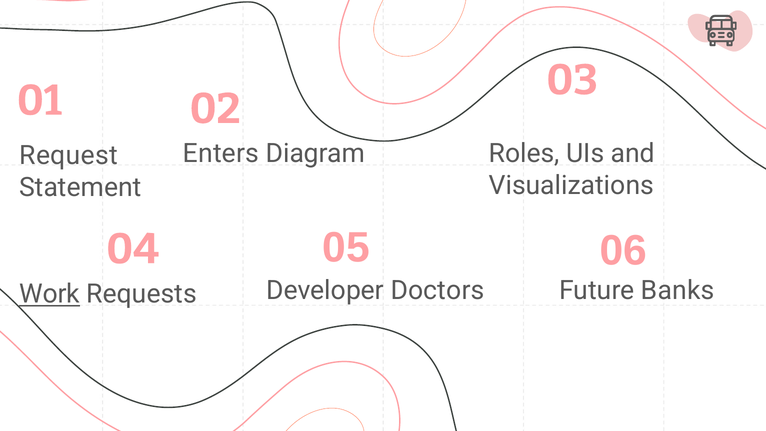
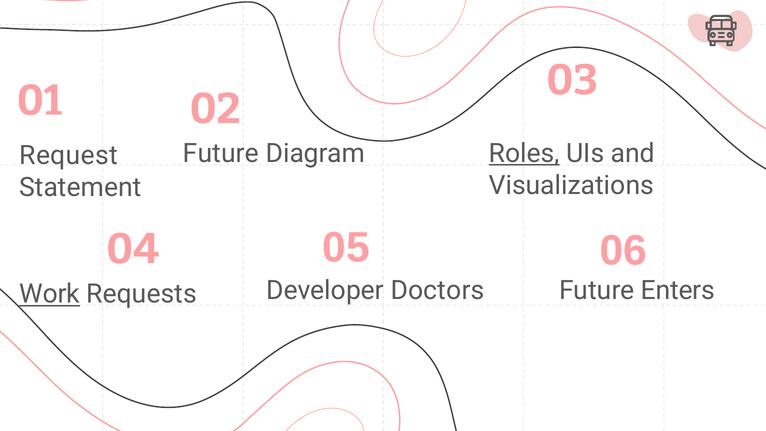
Enters at (221, 153): Enters -> Future
Roles underline: none -> present
Banks: Banks -> Enters
